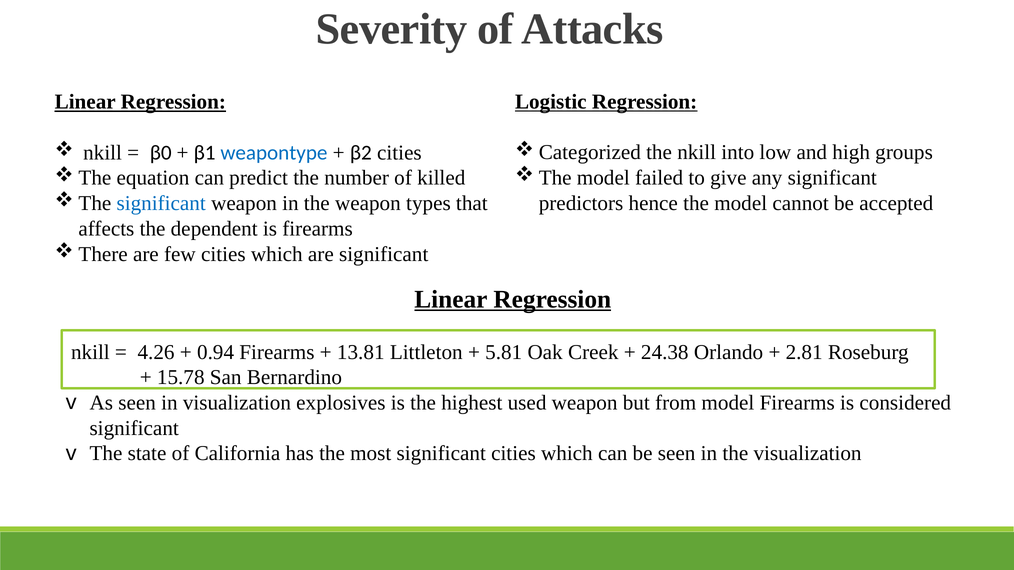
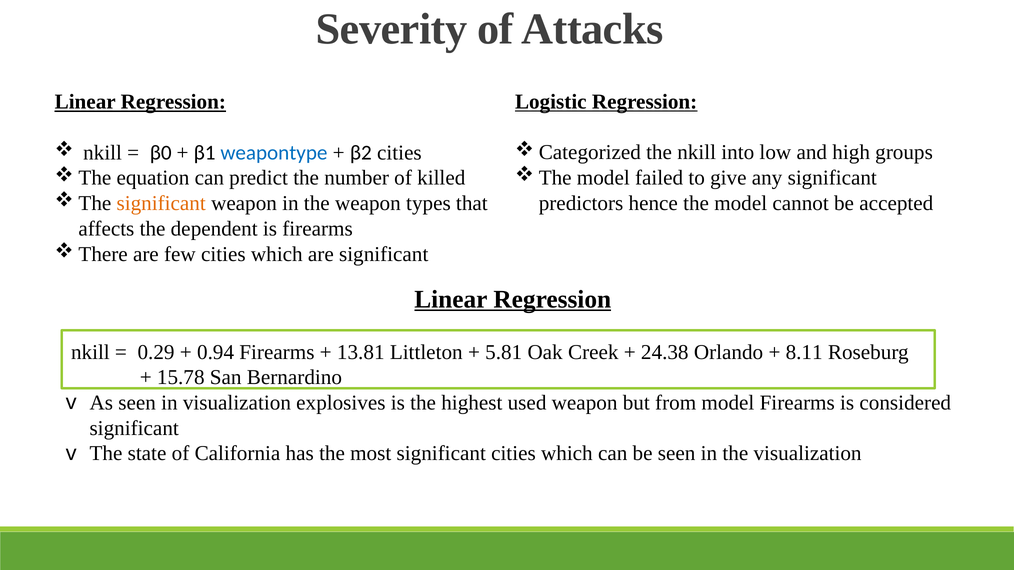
significant at (161, 203) colour: blue -> orange
4.26: 4.26 -> 0.29
2.81: 2.81 -> 8.11
